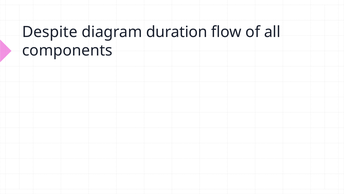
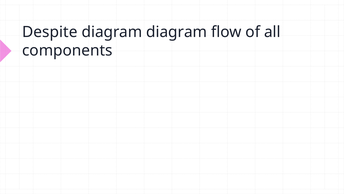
diagram duration: duration -> diagram
